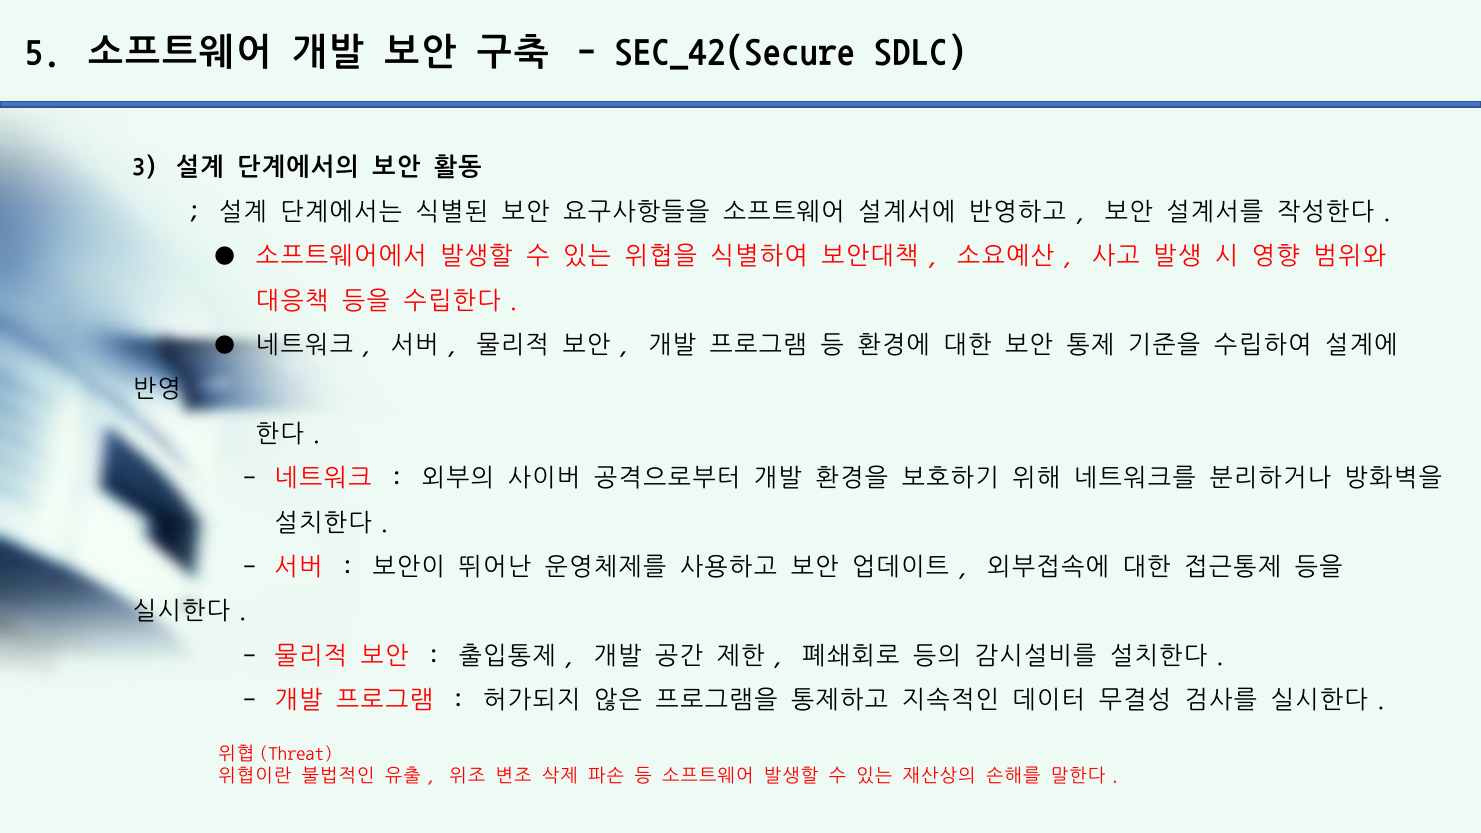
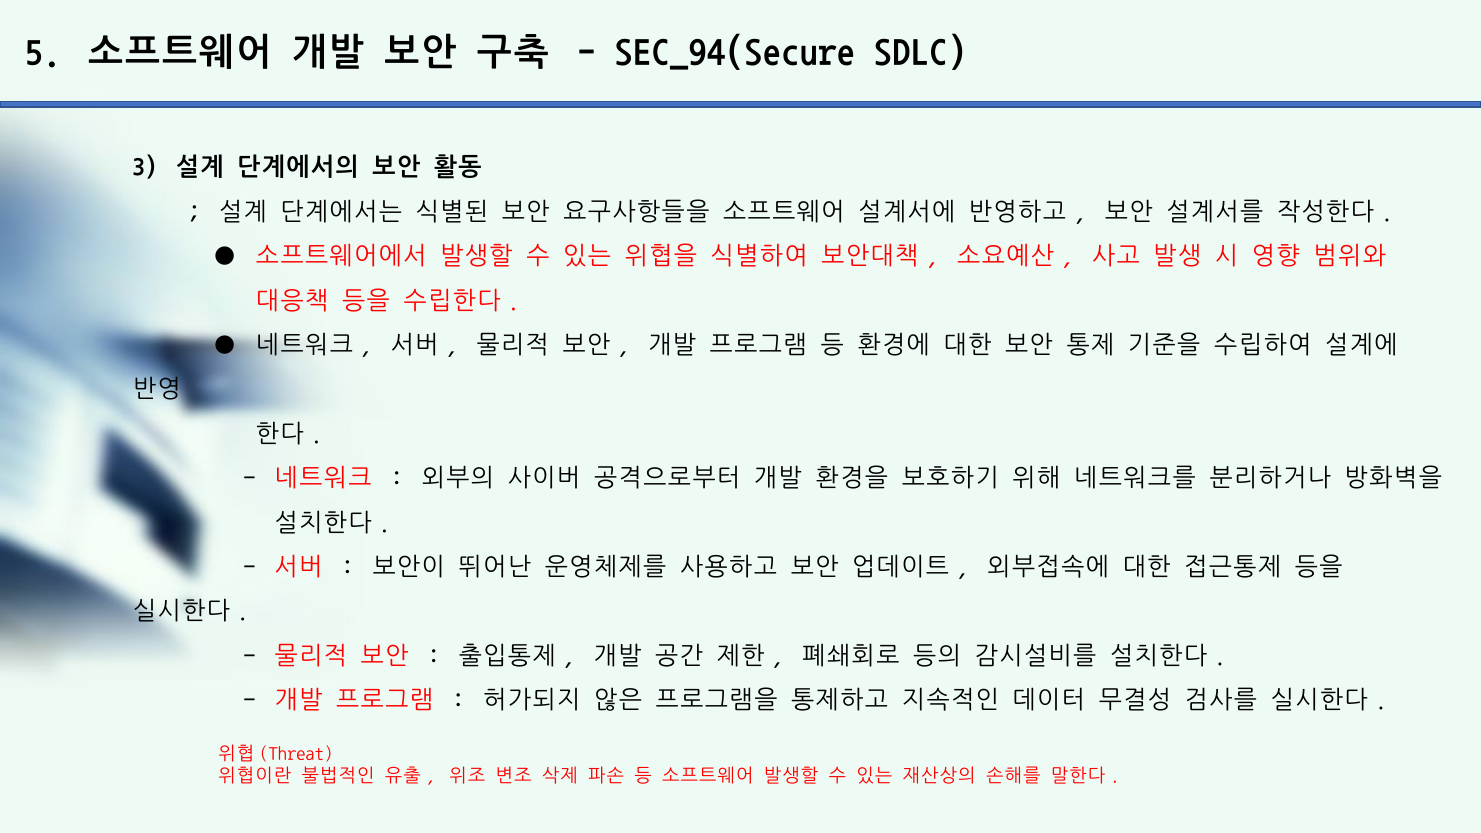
SEC_42(Secure: SEC_42(Secure -> SEC_94(Secure
